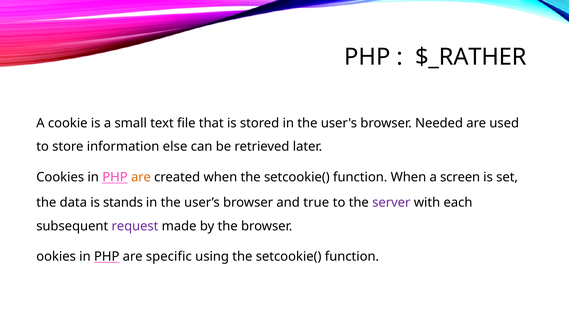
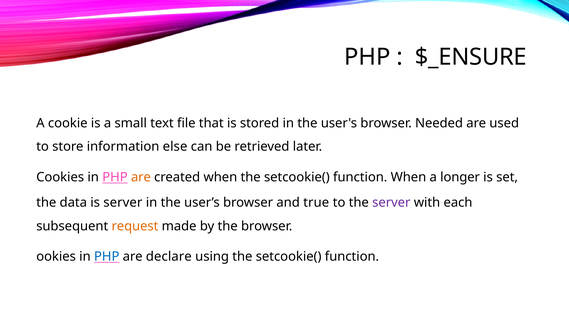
$_RATHER: $_RATHER -> $_ENSURE
screen: screen -> longer
is stands: stands -> server
request colour: purple -> orange
PHP at (107, 257) colour: black -> blue
specific: specific -> declare
